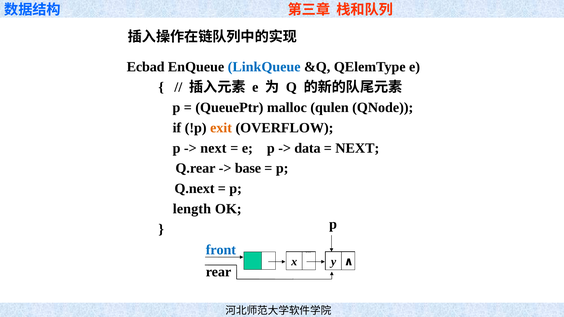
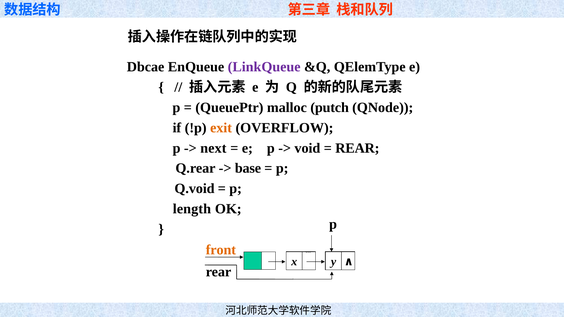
Ecbad: Ecbad -> Dbcae
LinkQueue colour: blue -> purple
qulen: qulen -> putch
data: data -> void
NEXT at (357, 148): NEXT -> REAR
Q.next: Q.next -> Q.void
front colour: blue -> orange
